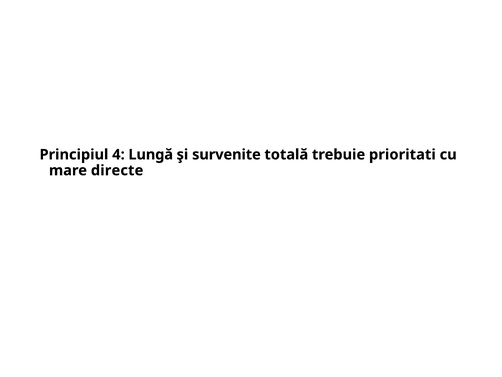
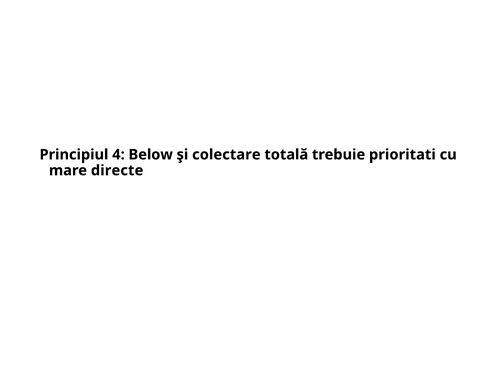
Lungă: Lungă -> Below
survenite: survenite -> colectare
